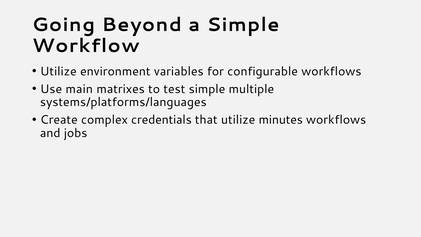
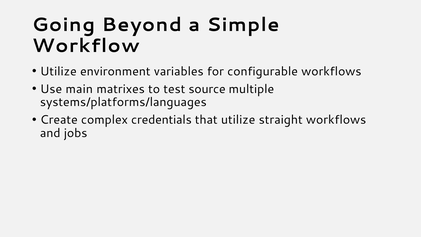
test simple: simple -> source
minutes: minutes -> straight
